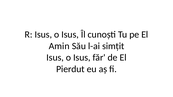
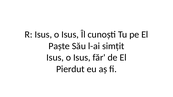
Amin: Amin -> Paște
